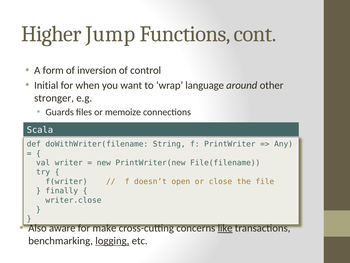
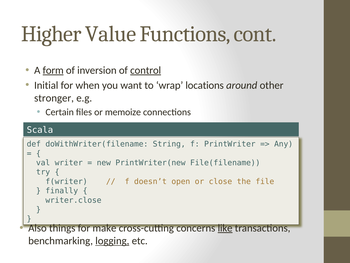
Jump: Jump -> Value
form underline: none -> present
control underline: none -> present
language: language -> locations
Guards: Guards -> Certain
aware: aware -> things
